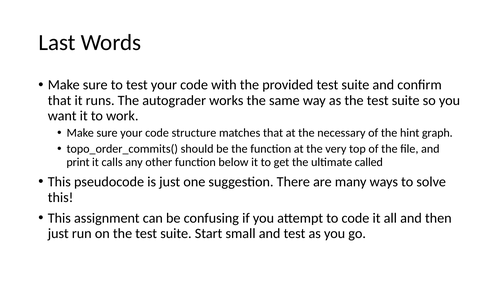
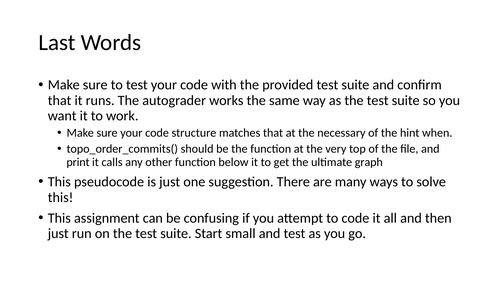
graph: graph -> when
called: called -> graph
